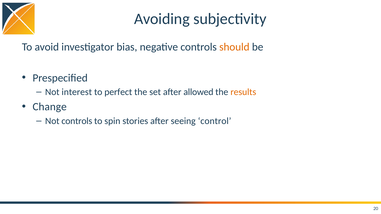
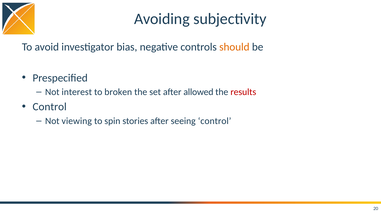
perfect: perfect -> broken
results colour: orange -> red
Change at (50, 107): Change -> Control
Not controls: controls -> viewing
